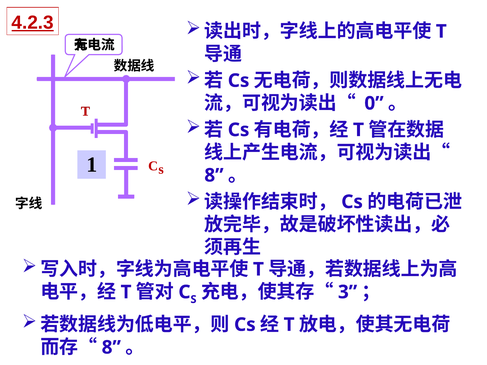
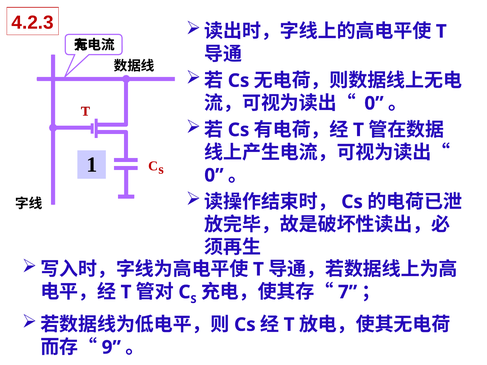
4.2.3 underline: present -> none
8 at (214, 175): 8 -> 0
3: 3 -> 7
8 at (111, 348): 8 -> 9
